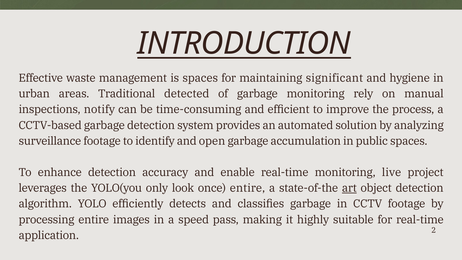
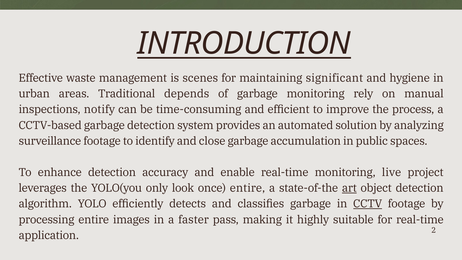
is spaces: spaces -> scenes
detected: detected -> depends
open: open -> close
CCTV underline: none -> present
speed: speed -> faster
